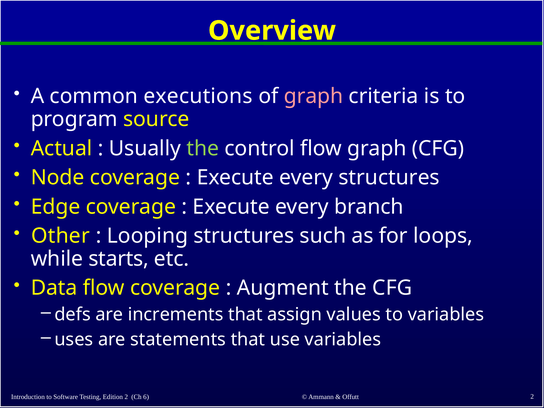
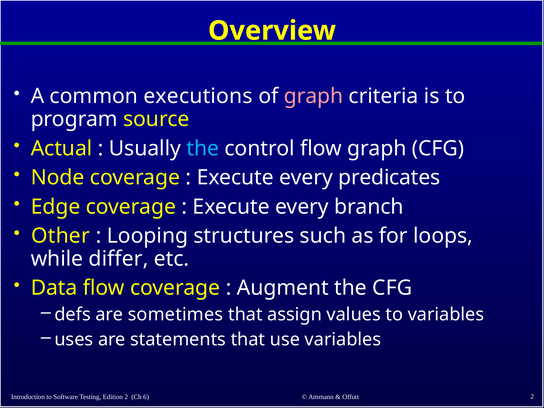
the at (203, 148) colour: light green -> light blue
every structures: structures -> predicates
starts: starts -> differ
increments: increments -> sometimes
